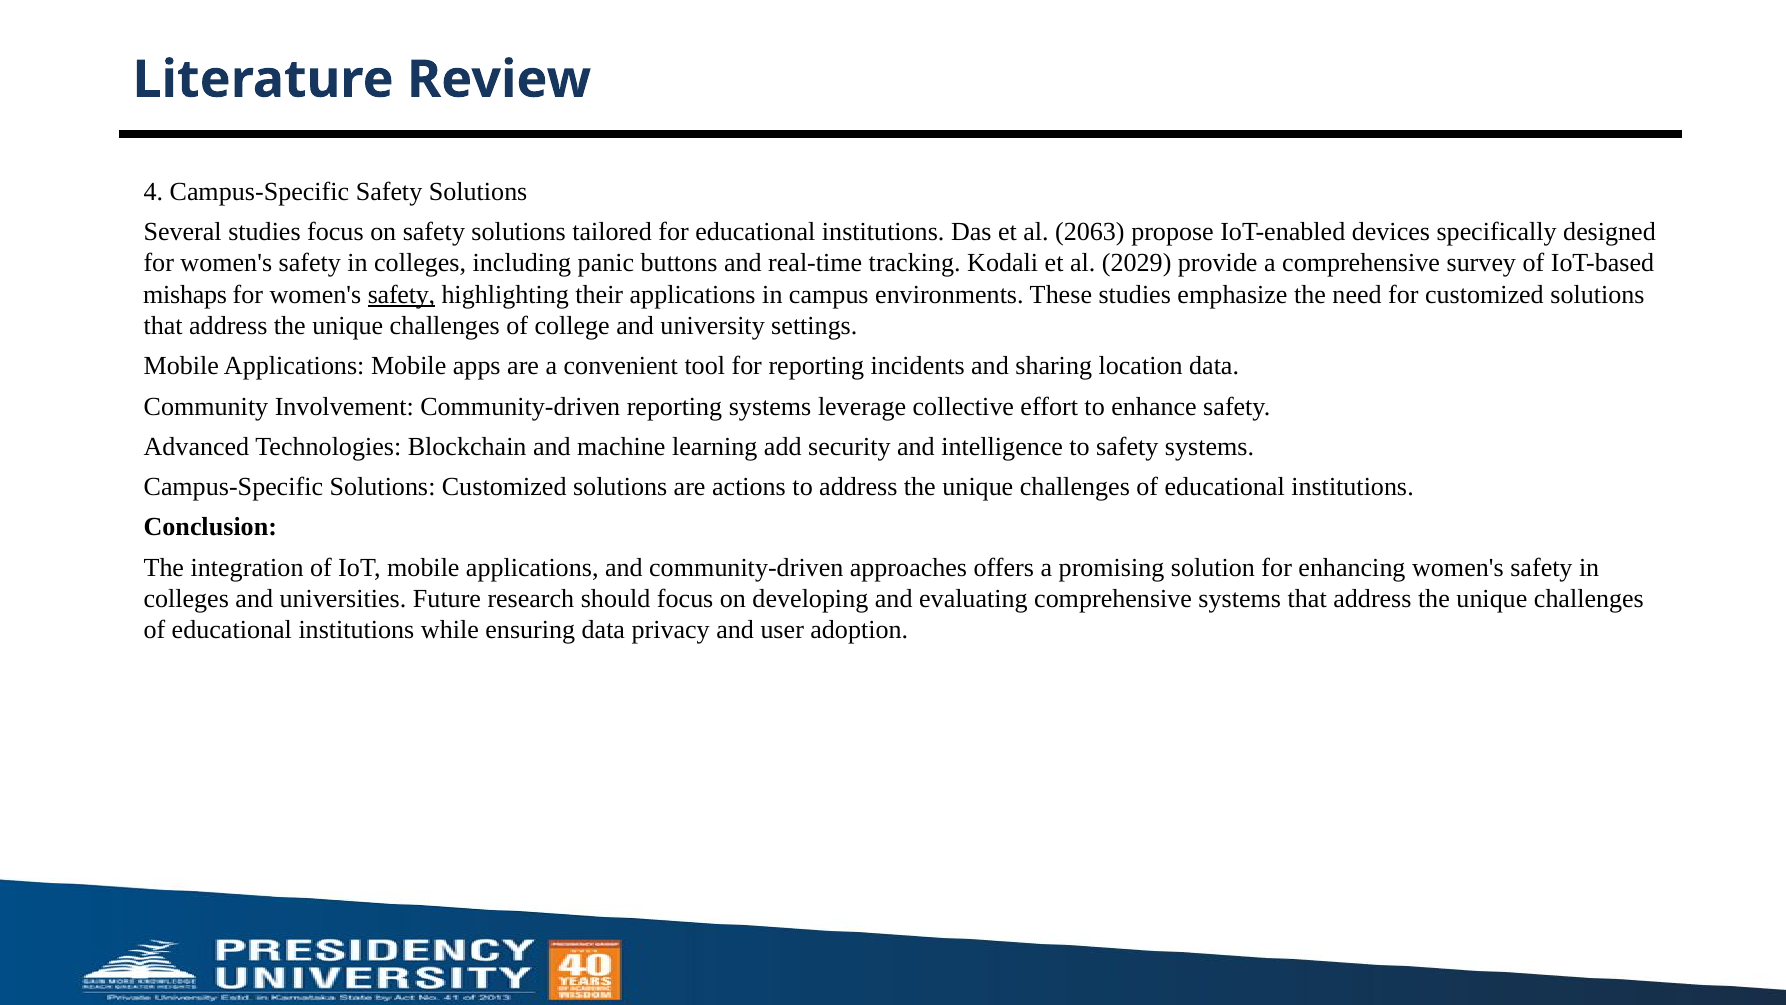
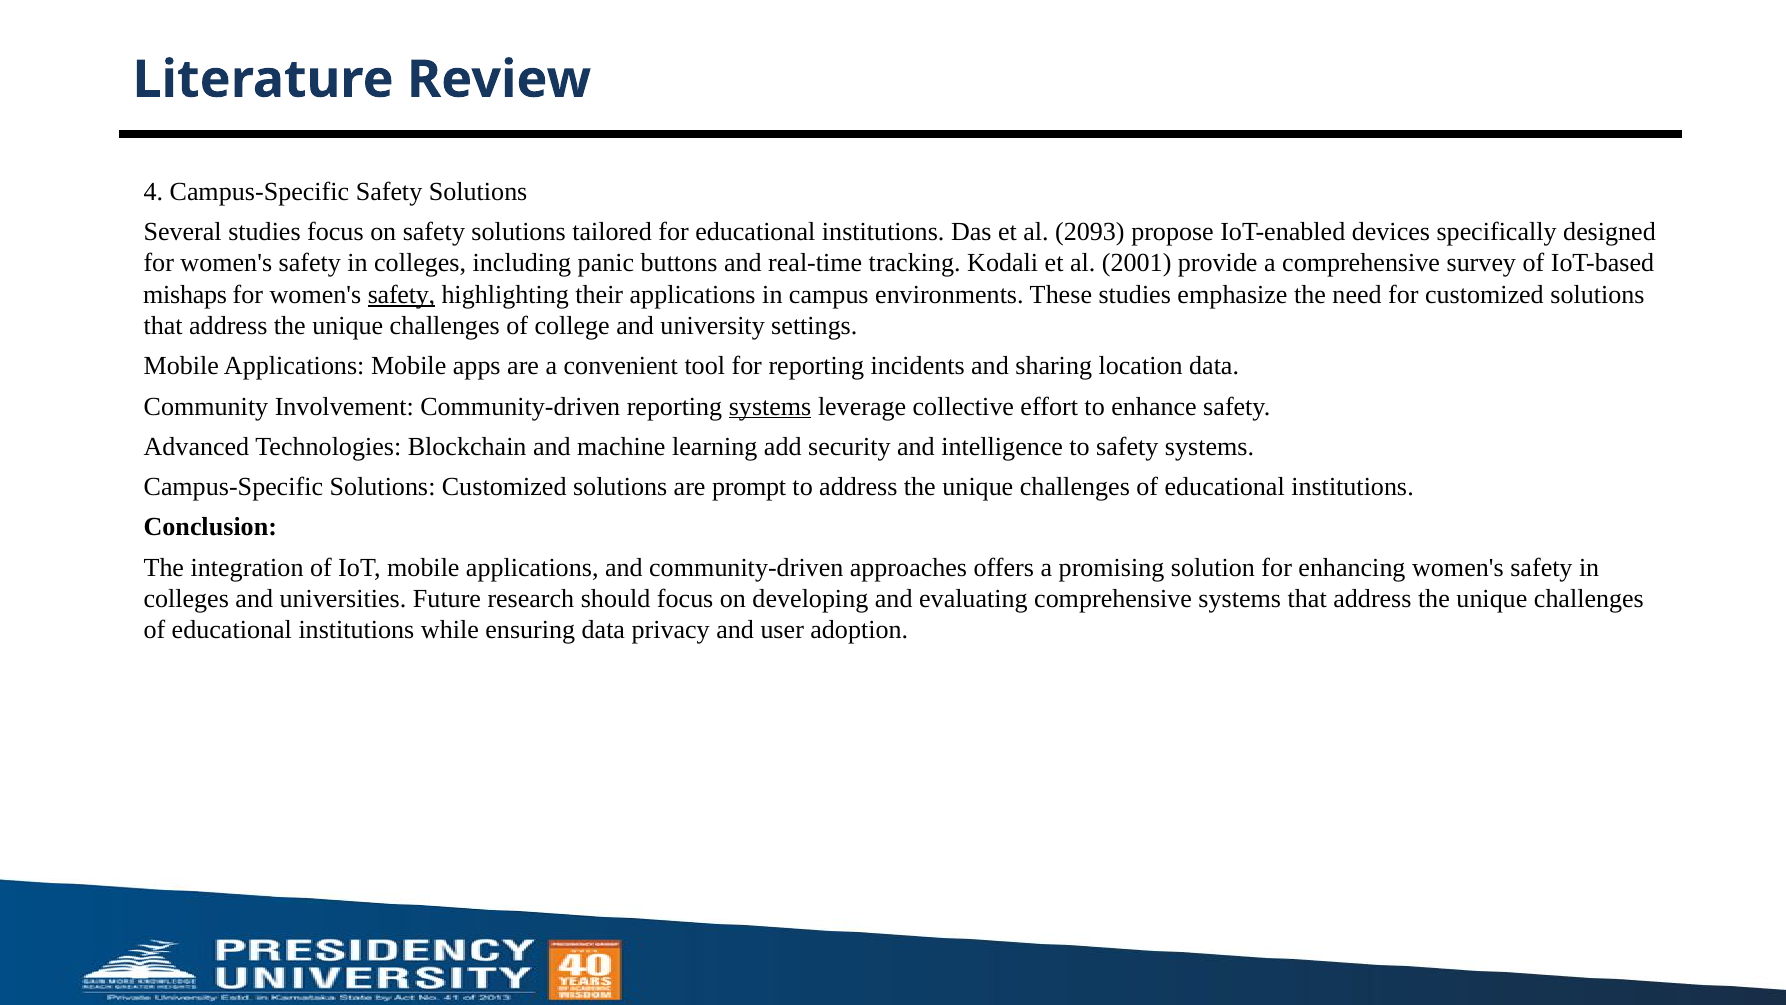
2063: 2063 -> 2093
2029: 2029 -> 2001
systems at (770, 406) underline: none -> present
actions: actions -> prompt
